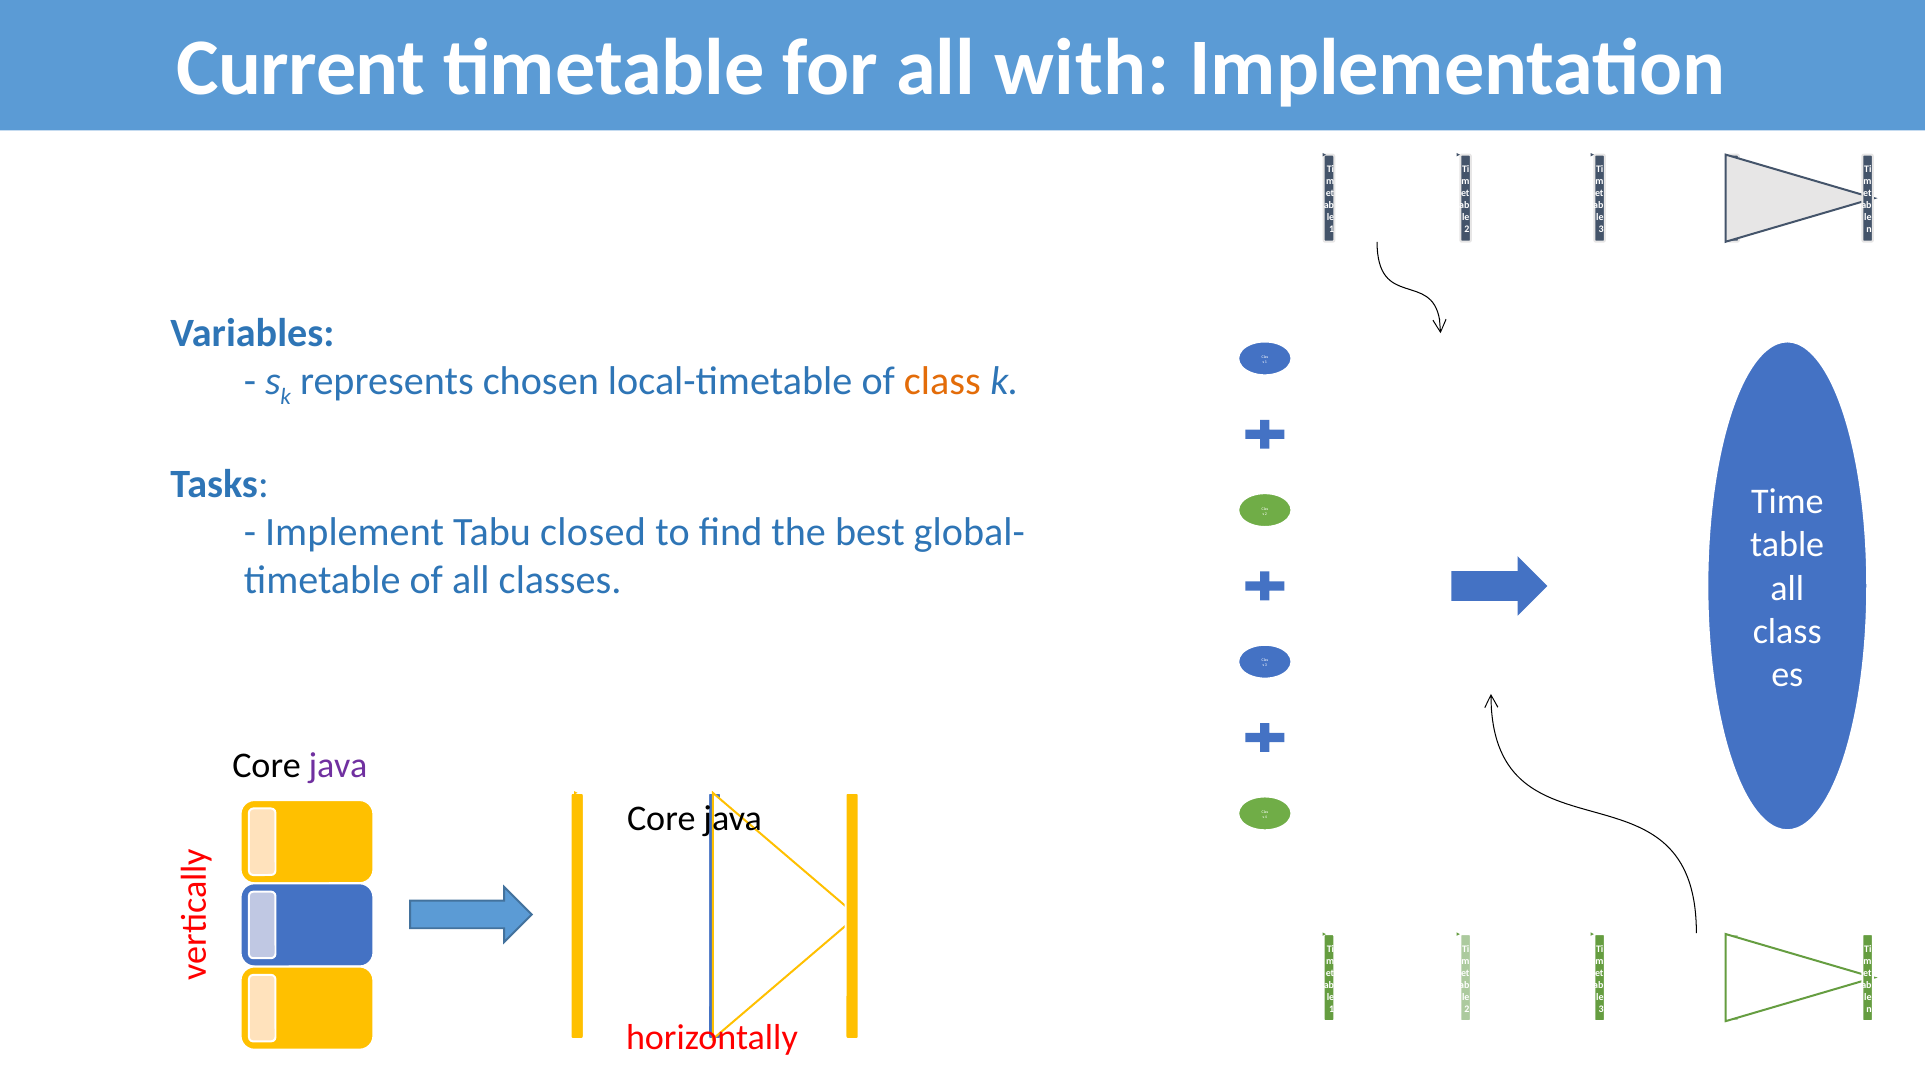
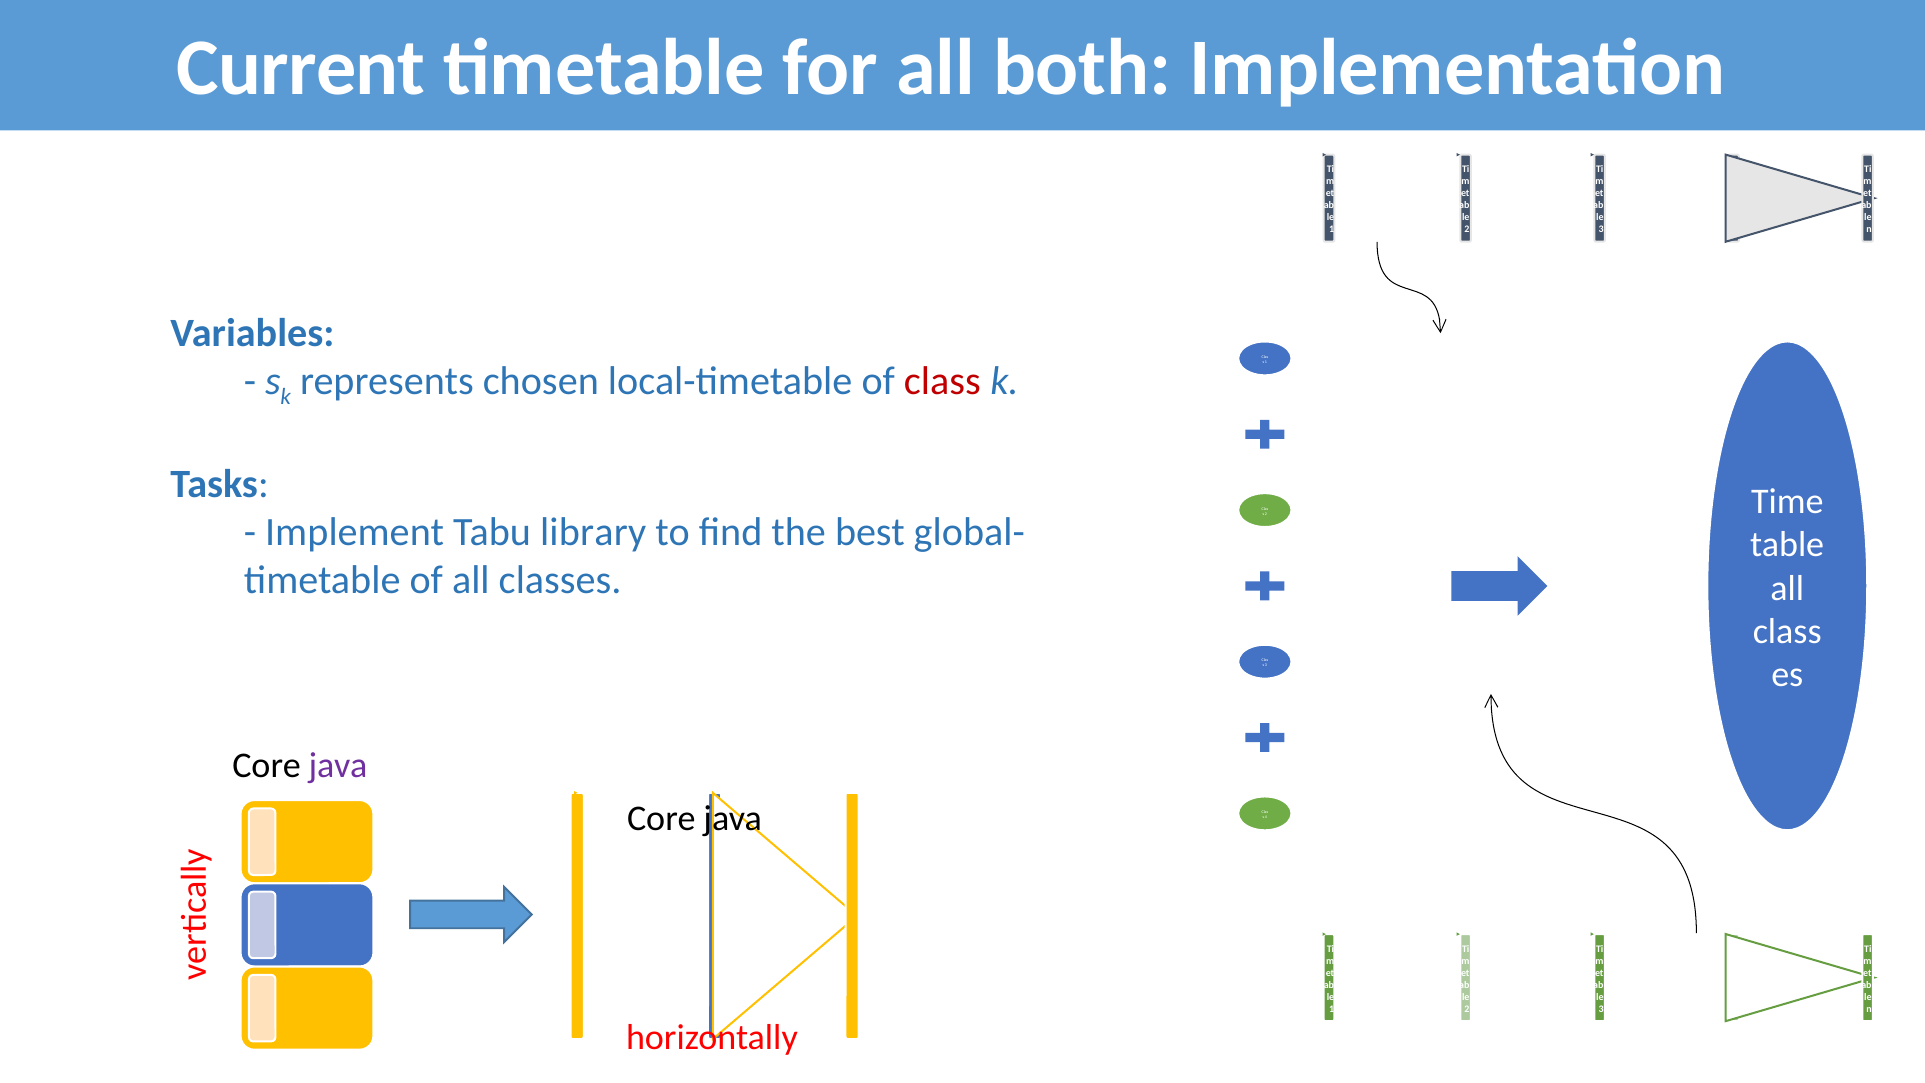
with: with -> both
class at (942, 381) colour: orange -> red
closed: closed -> library
